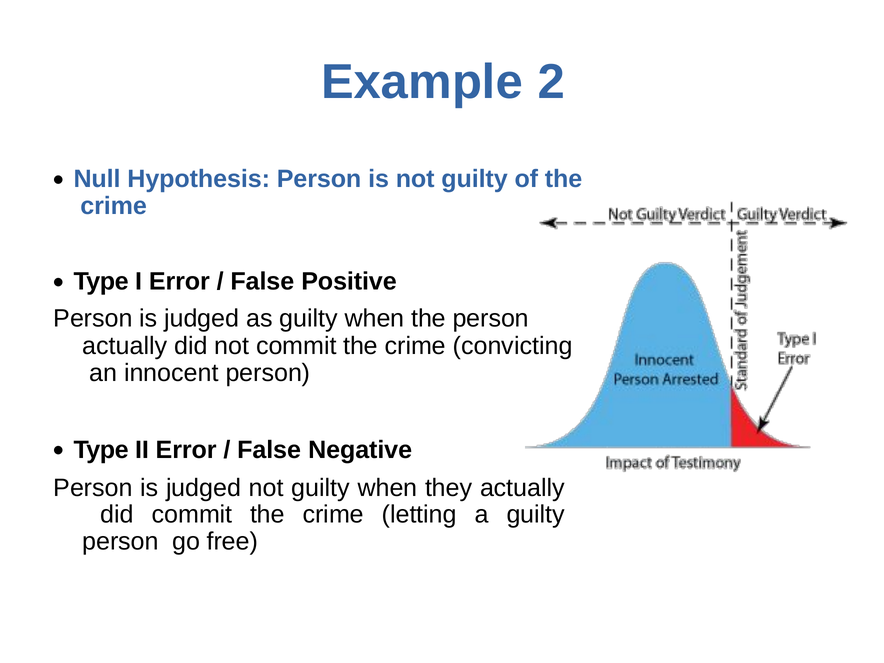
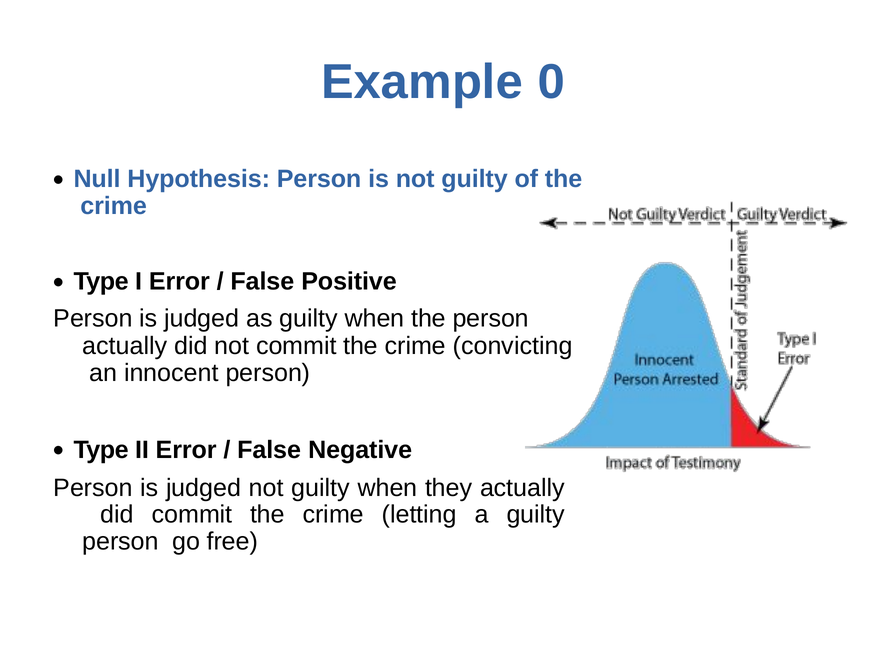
2: 2 -> 0
